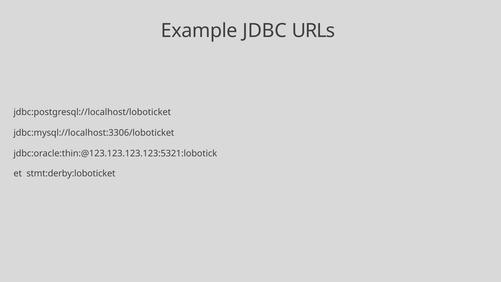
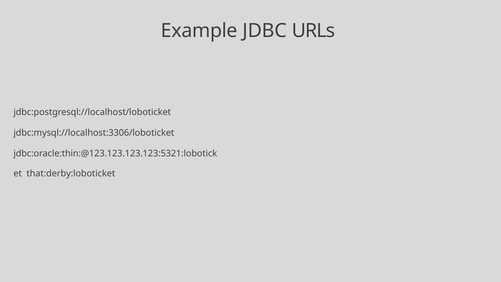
stmt:derby:loboticket: stmt:derby:loboticket -> that:derby:loboticket
